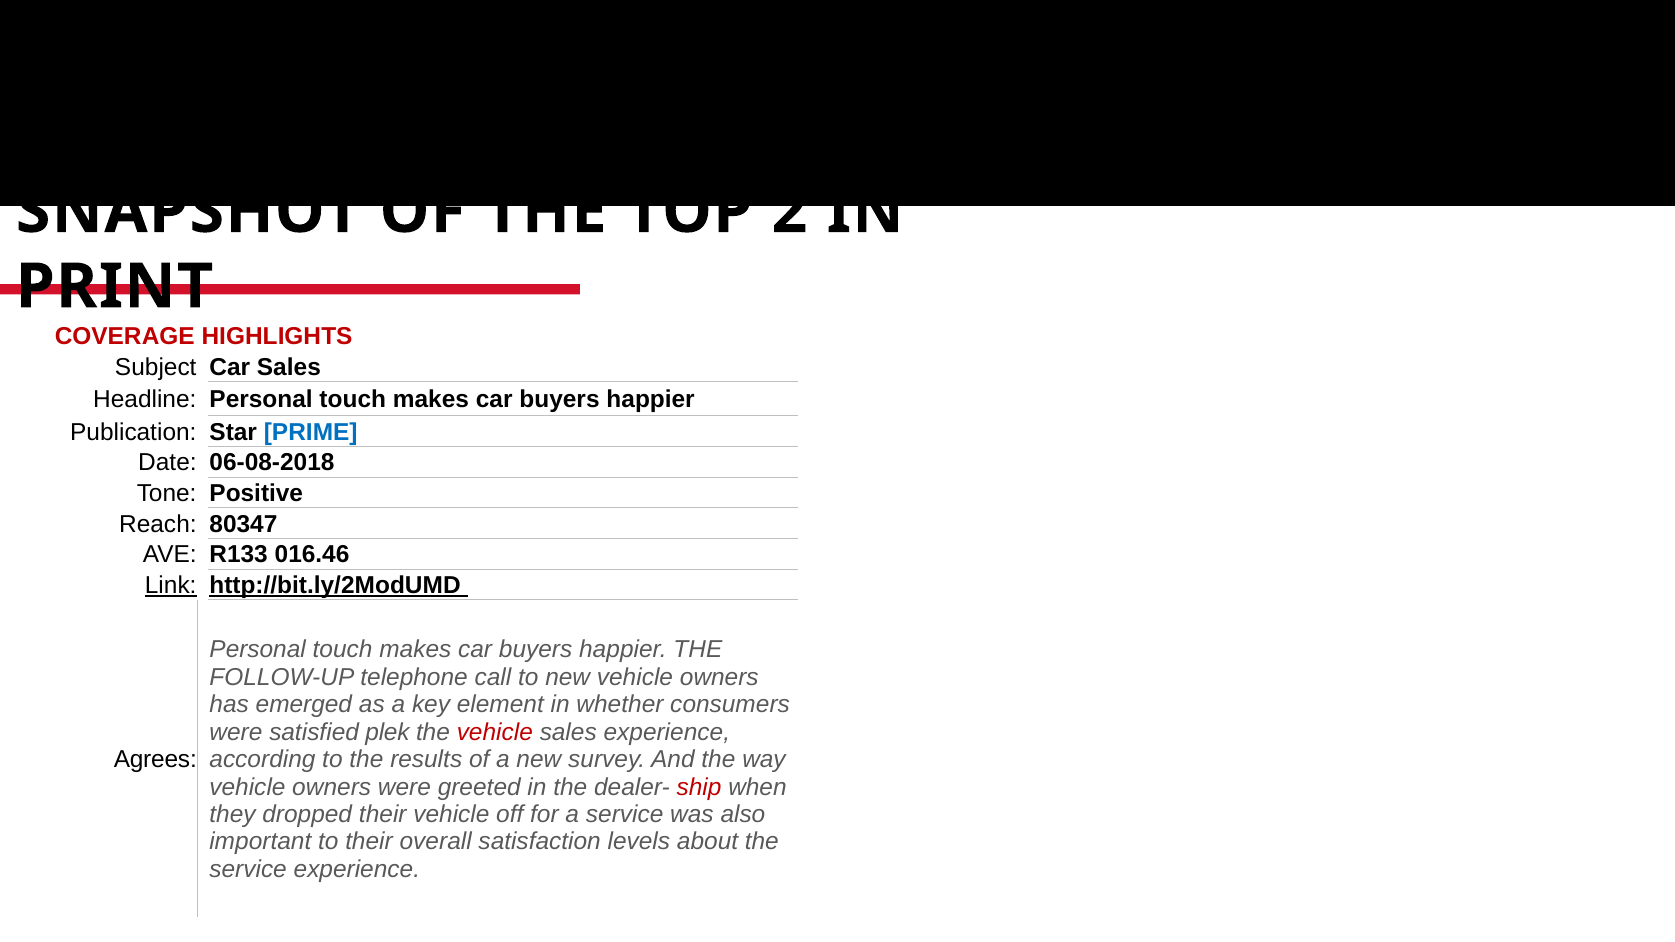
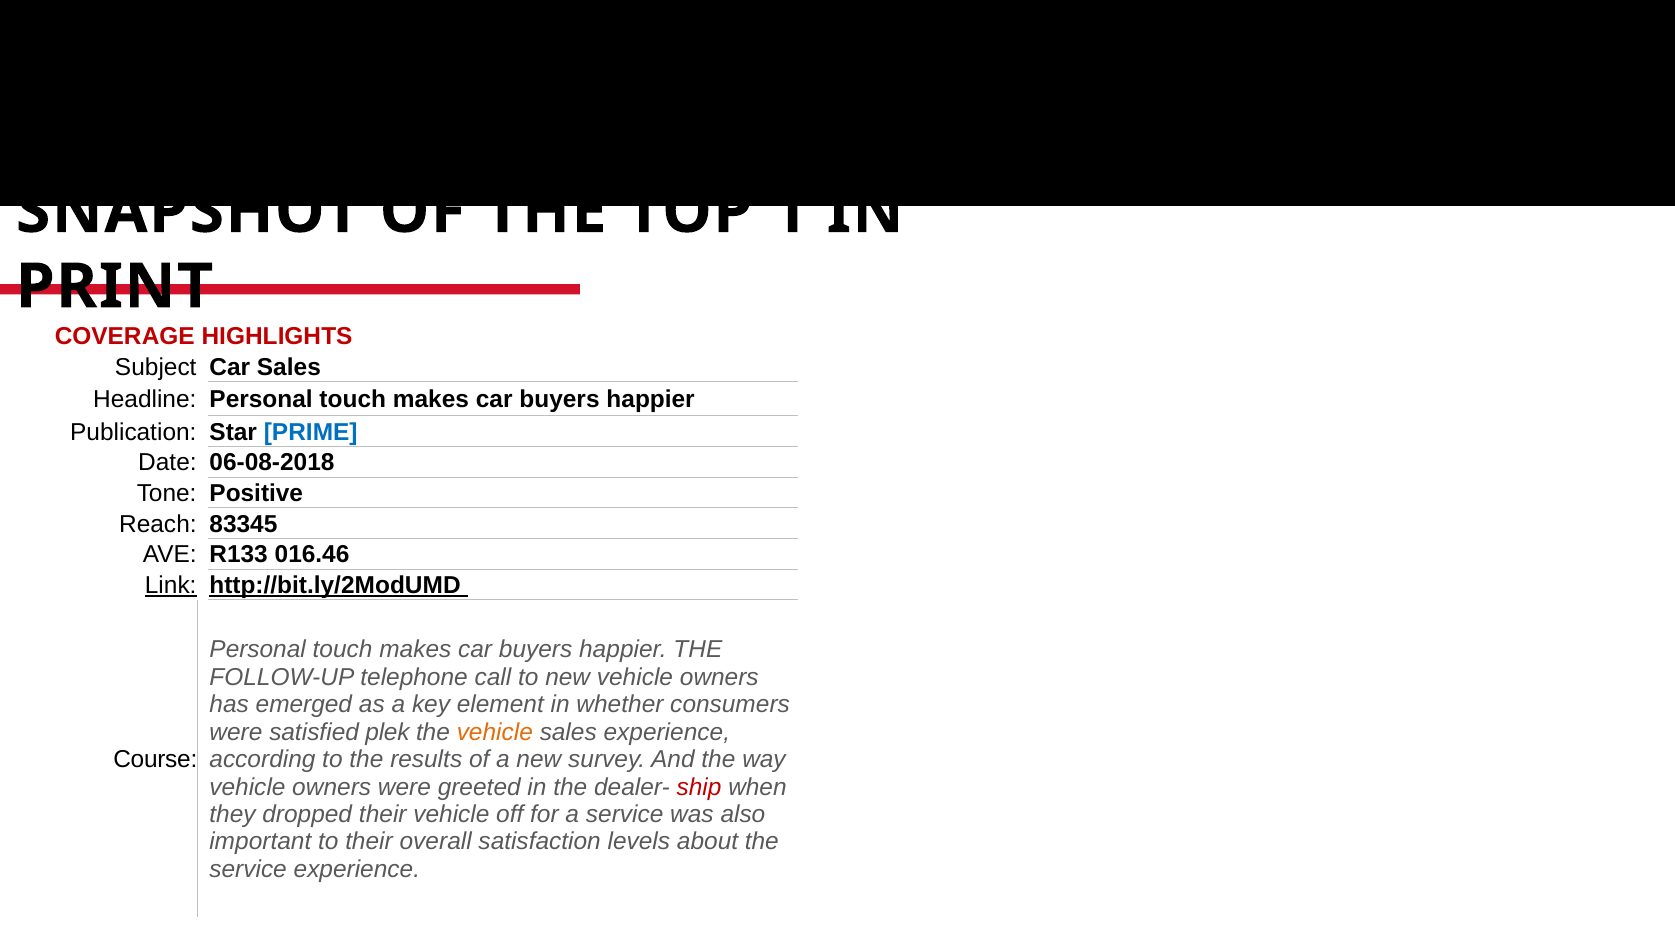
2: 2 -> 1
80347: 80347 -> 83345
vehicle at (495, 732) colour: red -> orange
Agrees: Agrees -> Course
